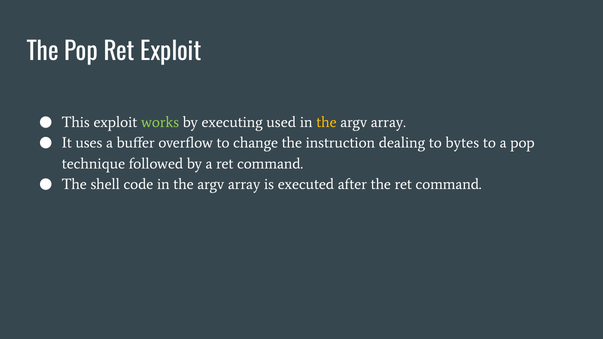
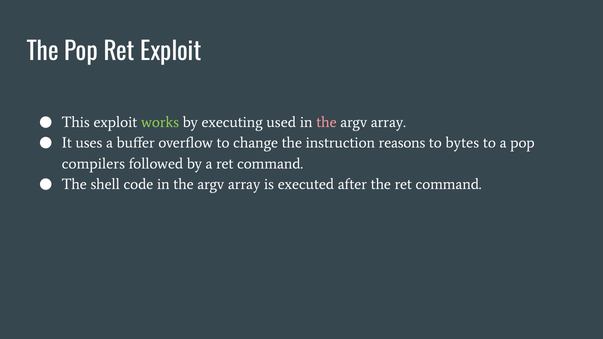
the at (326, 122) colour: yellow -> pink
dealing: dealing -> reasons
technique: technique -> compilers
